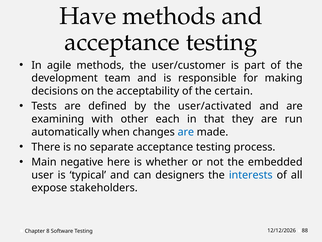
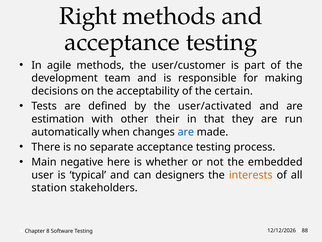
Have: Have -> Right
examining: examining -> estimation
each: each -> their
interests colour: blue -> orange
expose: expose -> station
